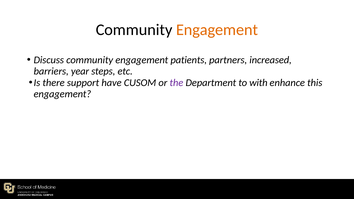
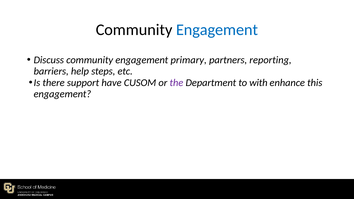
Engagement at (217, 30) colour: orange -> blue
patients: patients -> primary
increased: increased -> reporting
year: year -> help
